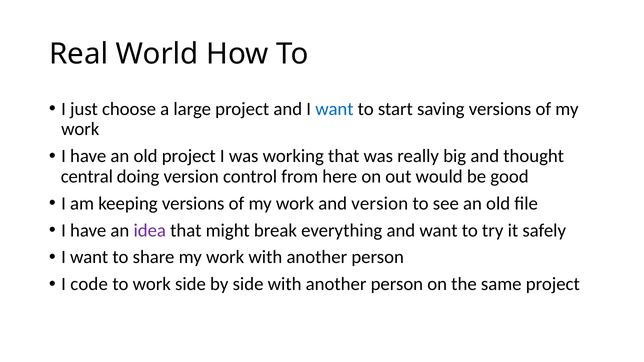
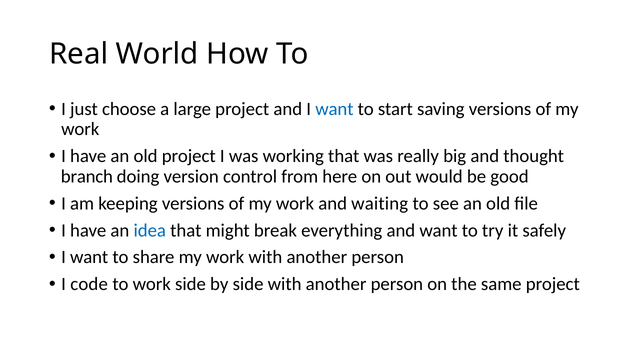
central: central -> branch
and version: version -> waiting
idea colour: purple -> blue
